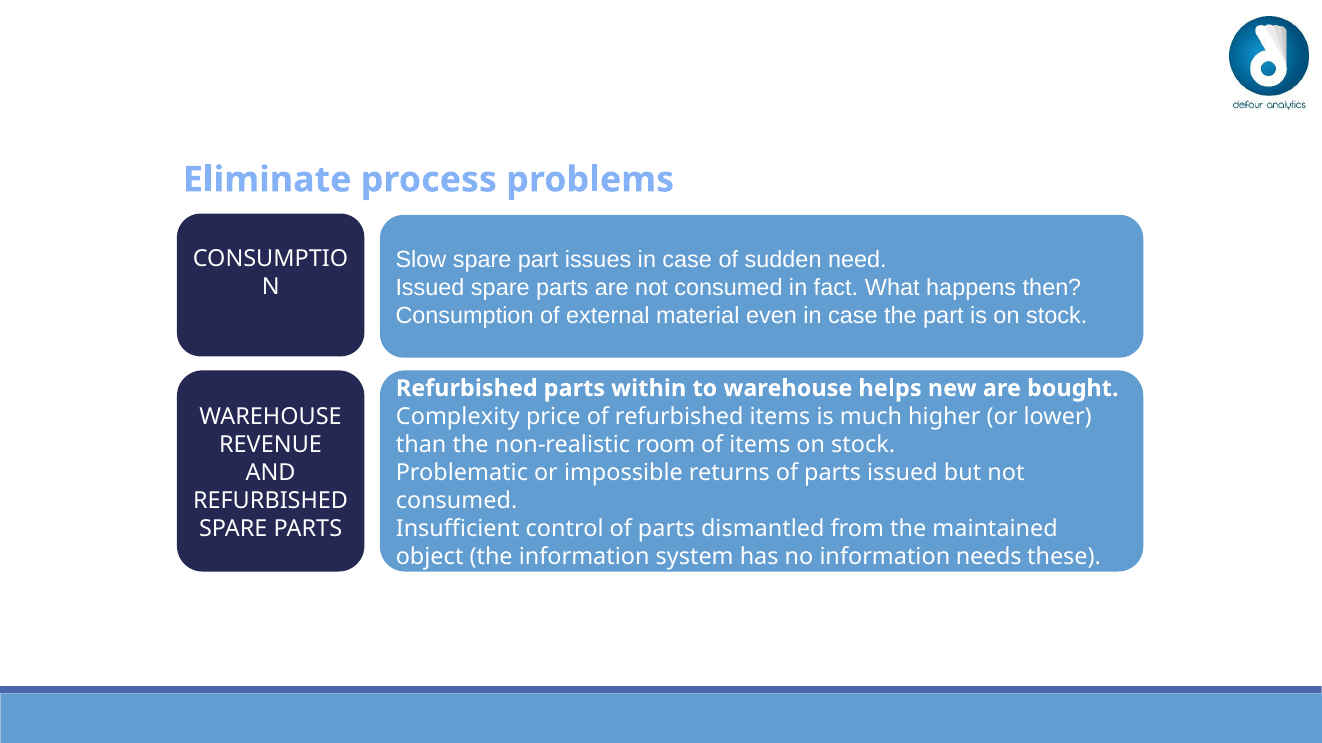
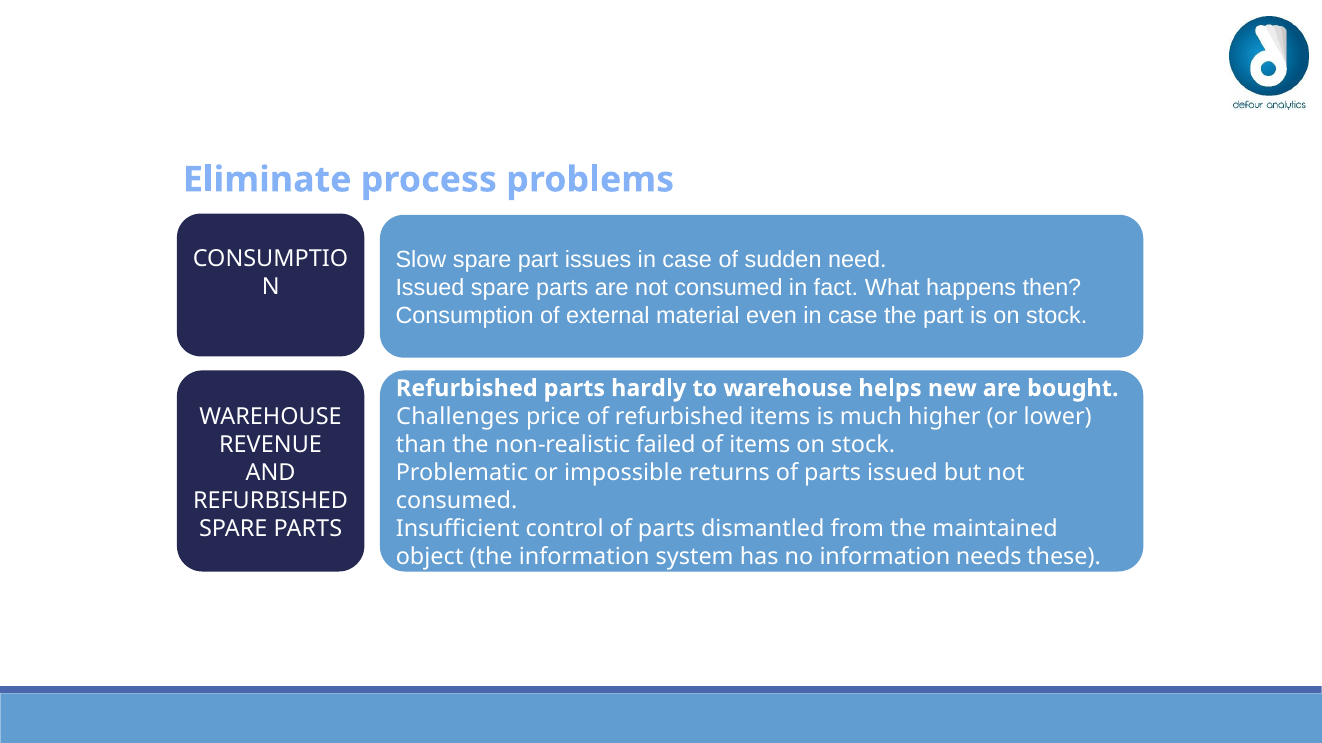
within: within -> hardly
Complexity: Complexity -> Challenges
room: room -> failed
